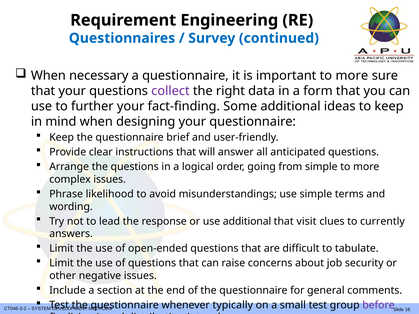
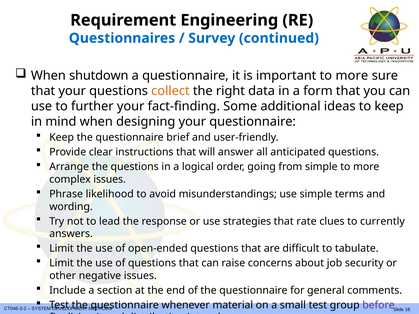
necessary: necessary -> shutdown
collect colour: purple -> orange
use additional: additional -> strategies
visit: visit -> rate
typically: typically -> material
